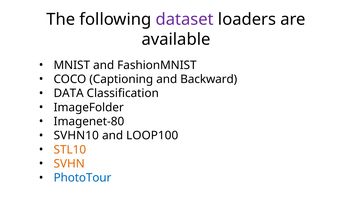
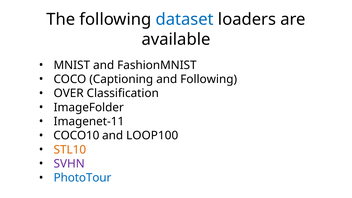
dataset colour: purple -> blue
and Backward: Backward -> Following
DATA: DATA -> OVER
Imagenet-80: Imagenet-80 -> Imagenet-11
SVHN10: SVHN10 -> COCO10
SVHN colour: orange -> purple
